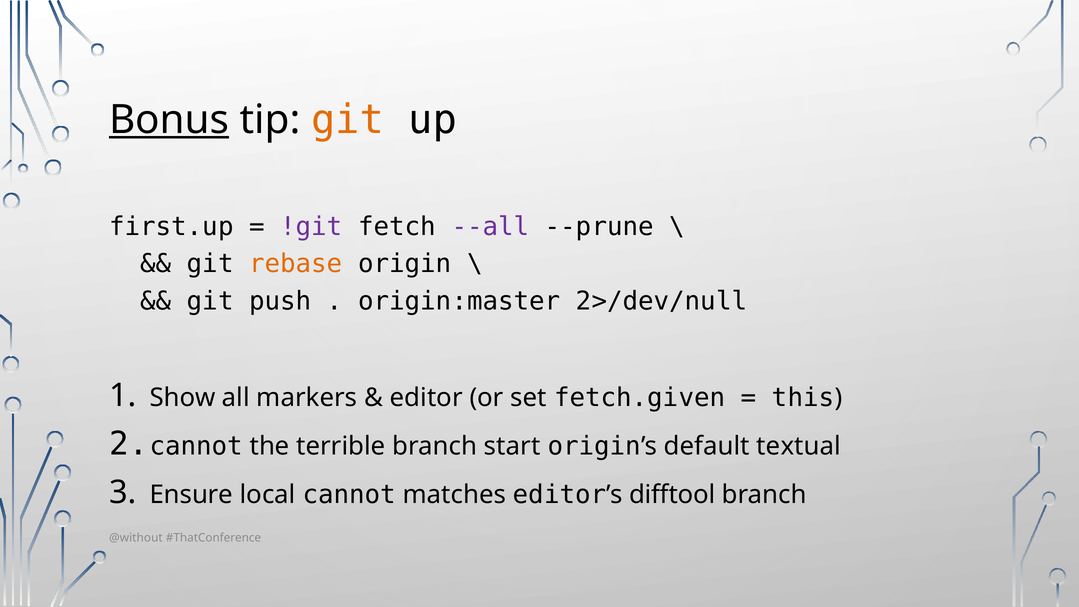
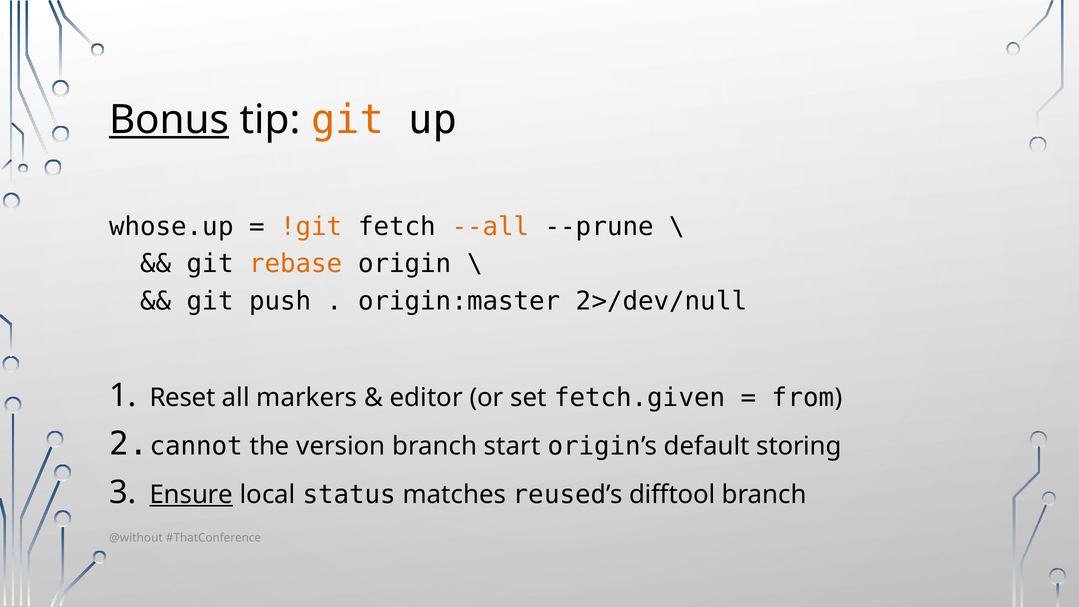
first.up: first.up -> whose.up
!git colour: purple -> orange
--all colour: purple -> orange
Show: Show -> Reset
this: this -> from
terrible: terrible -> version
textual: textual -> storing
Ensure underline: none -> present
local cannot: cannot -> status
matches editor: editor -> reused
